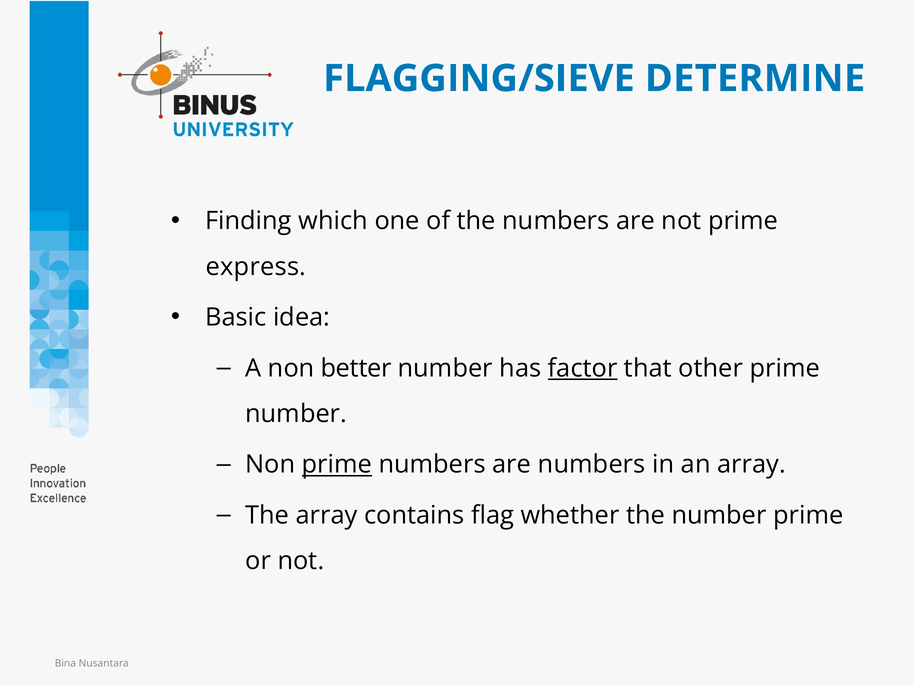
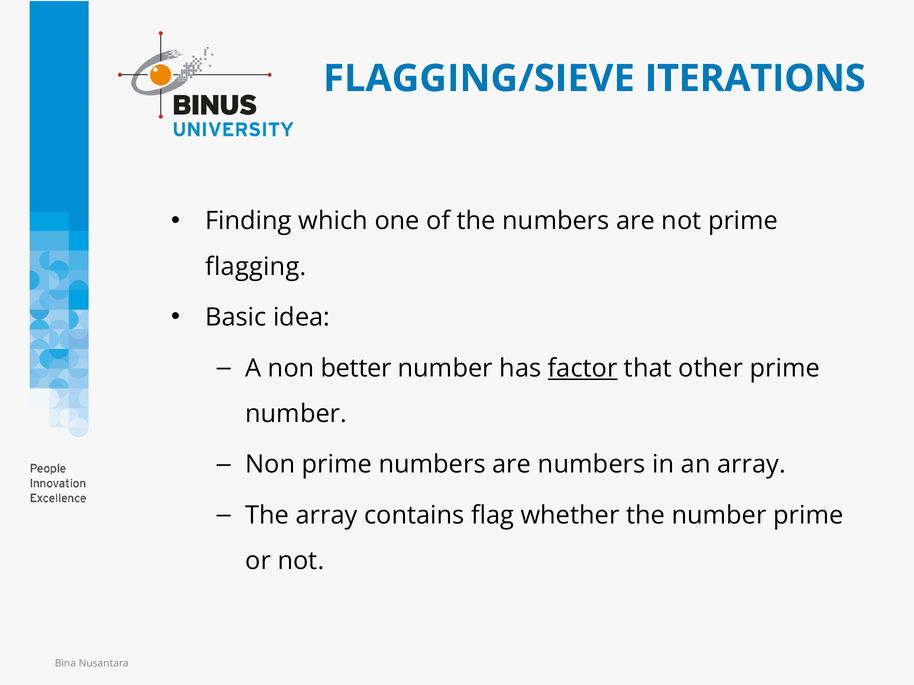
DETERMINE: DETERMINE -> ITERATIONS
express: express -> flagging
prime at (337, 465) underline: present -> none
